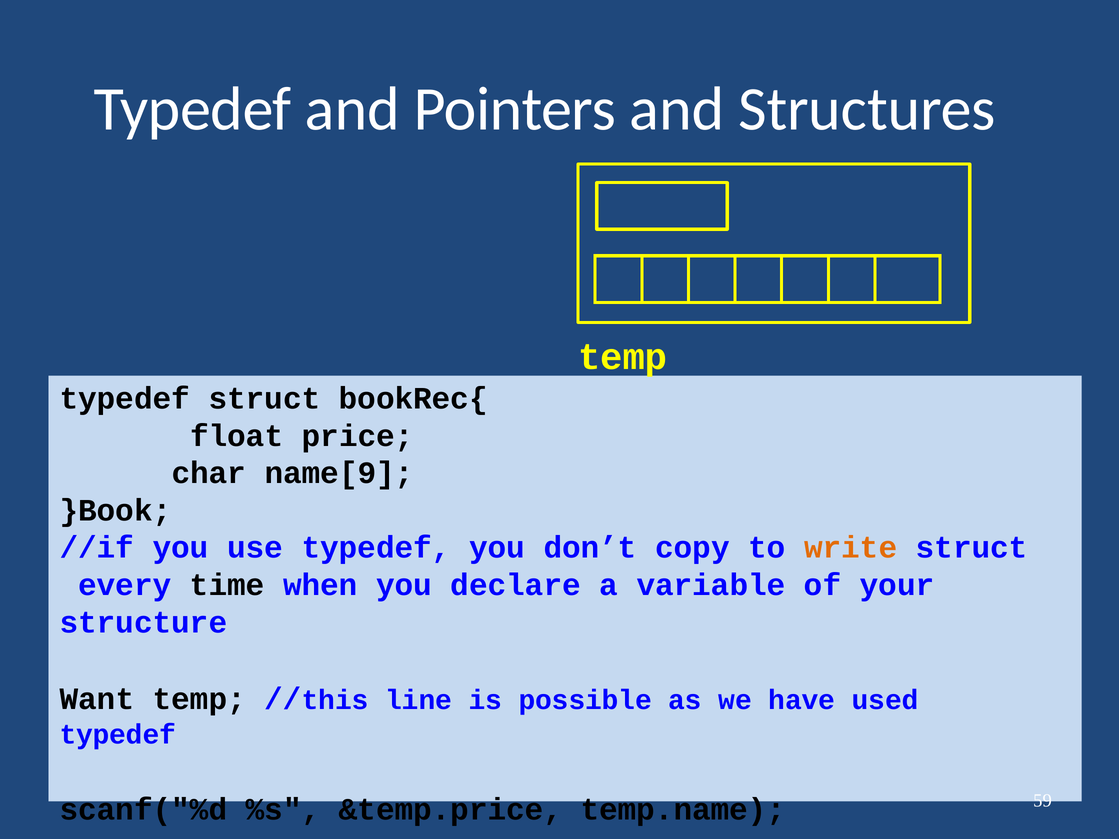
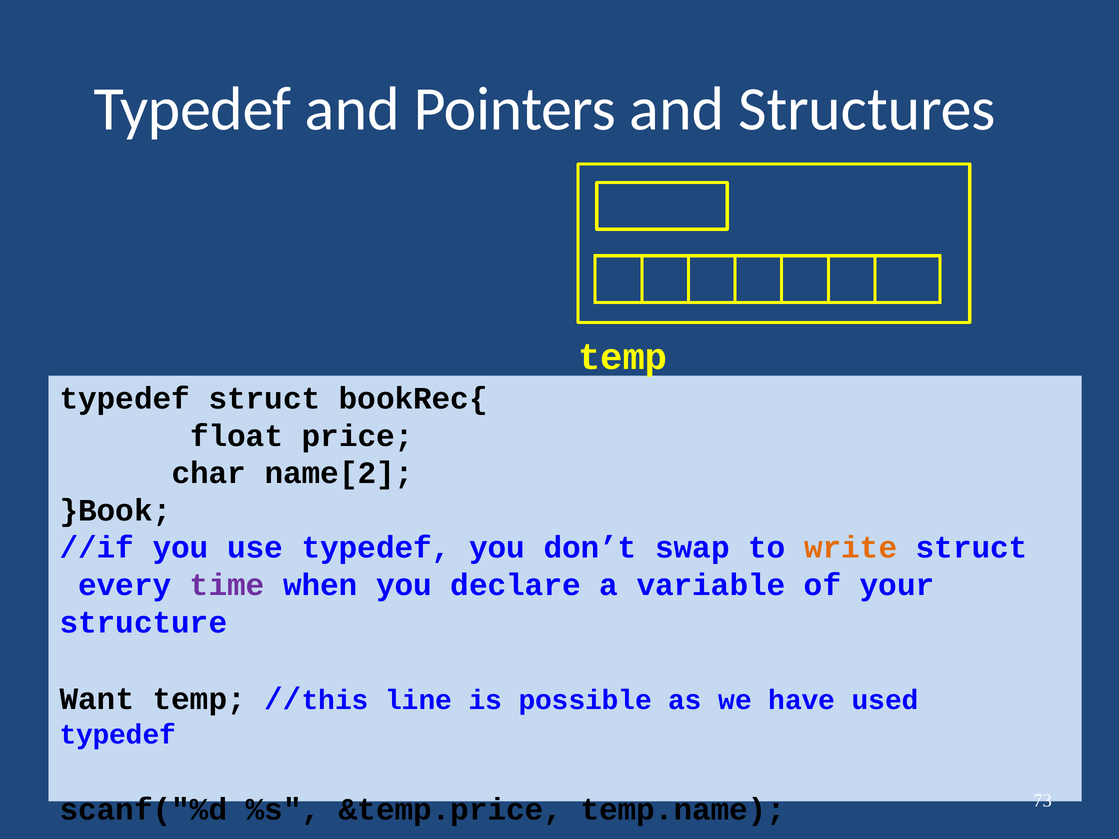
name[9: name[9 -> name[2
copy: copy -> swap
time colour: black -> purple
59: 59 -> 73
